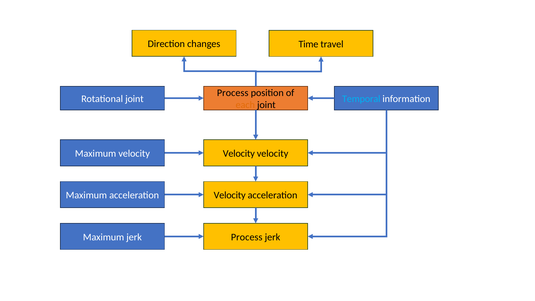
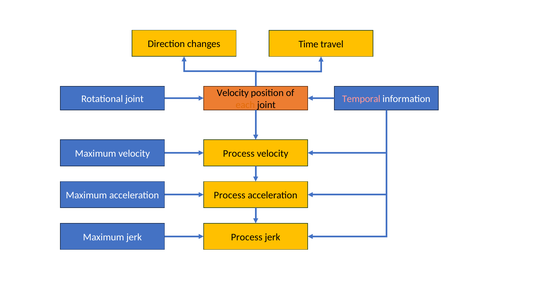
Process at (233, 93): Process -> Velocity
Temporal colour: light blue -> pink
Velocity at (239, 154): Velocity -> Process
Velocity at (230, 195): Velocity -> Process
